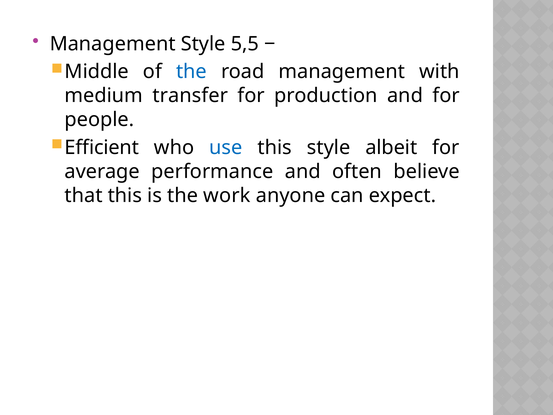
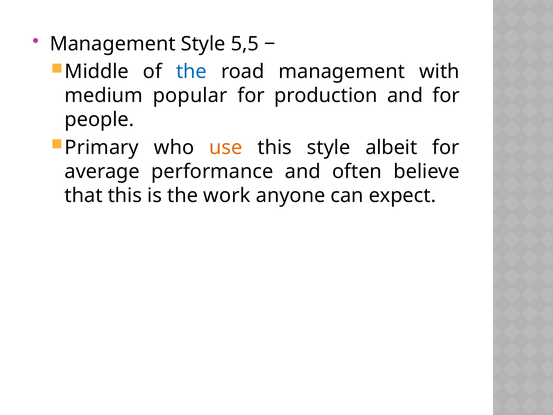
transfer: transfer -> popular
Efficient: Efficient -> Primary
use colour: blue -> orange
